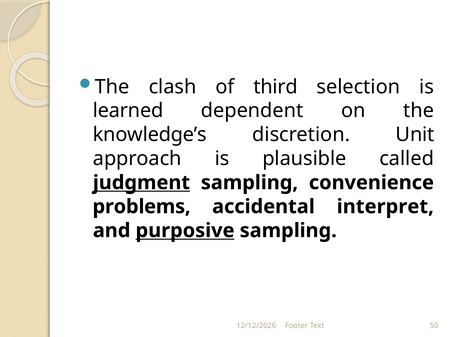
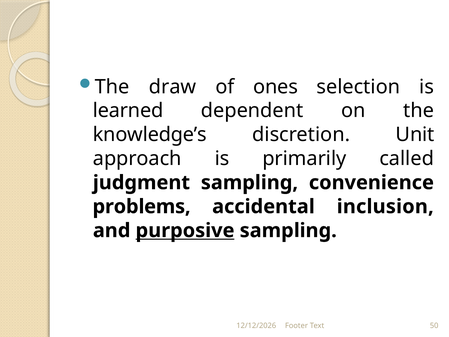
clash: clash -> draw
third: third -> ones
plausible: plausible -> primarily
judgment underline: present -> none
interpret: interpret -> inclusion
